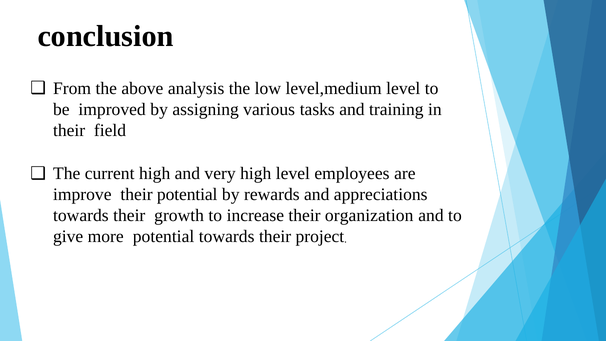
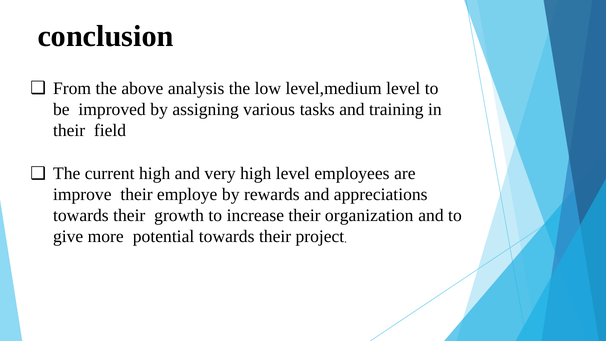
their potential: potential -> employe
